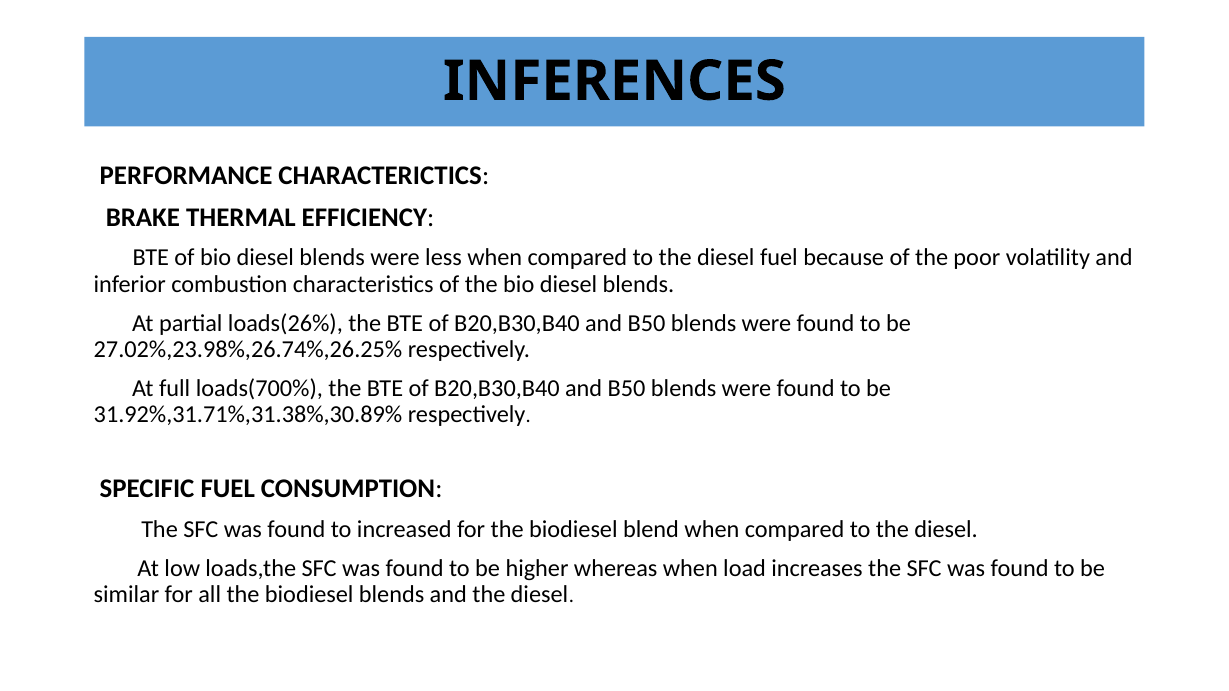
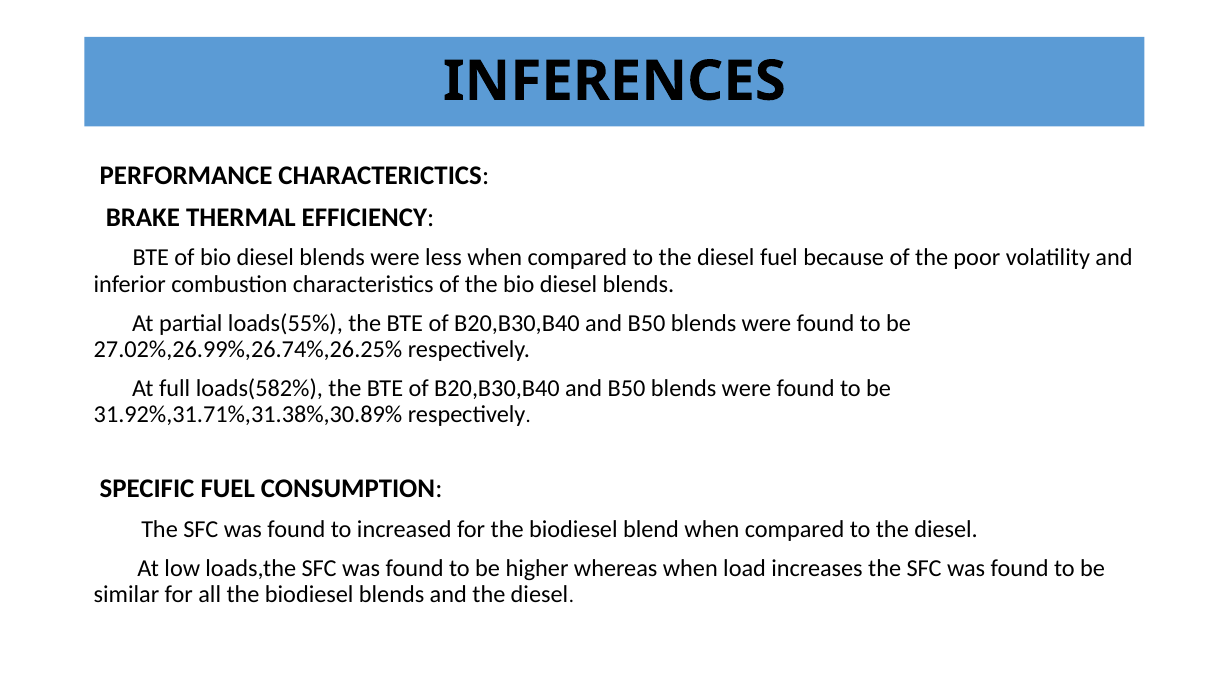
loads(26%: loads(26% -> loads(55%
27.02%,23.98%,26.74%,26.25%: 27.02%,23.98%,26.74%,26.25% -> 27.02%,26.99%,26.74%,26.25%
loads(700%: loads(700% -> loads(582%
